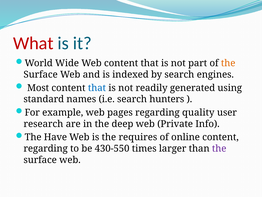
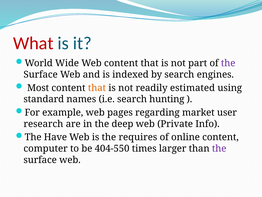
the at (228, 63) colour: orange -> purple
that at (97, 88) colour: blue -> orange
generated: generated -> estimated
hunters: hunters -> hunting
quality: quality -> market
regarding at (46, 148): regarding -> computer
430-550: 430-550 -> 404-550
